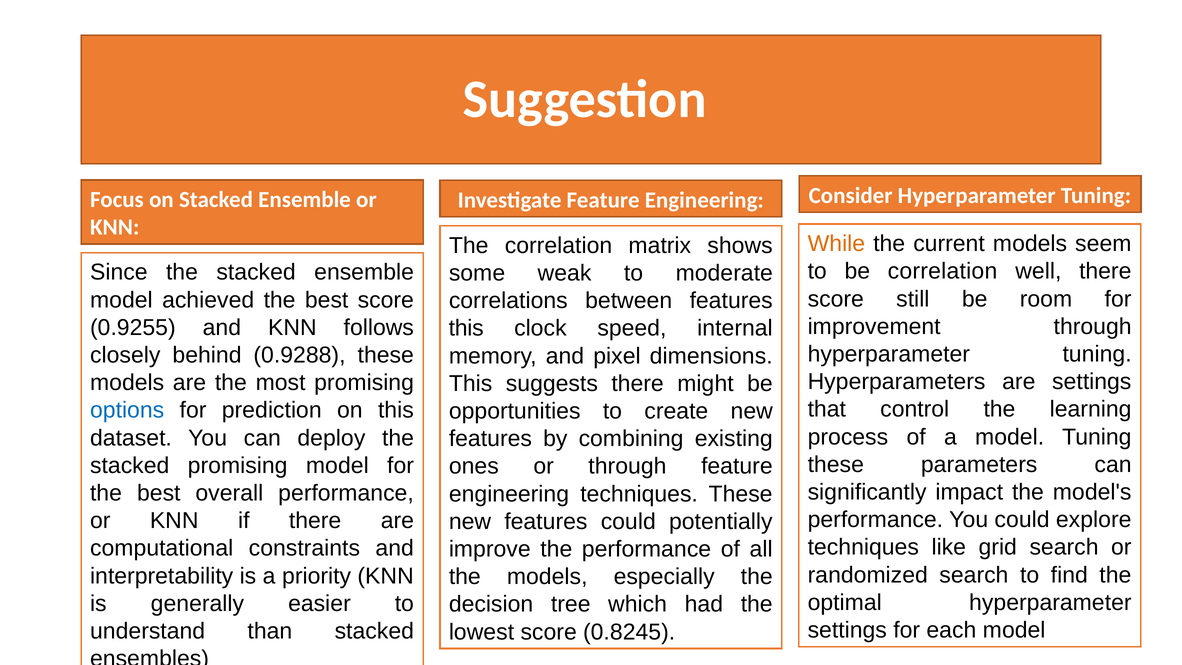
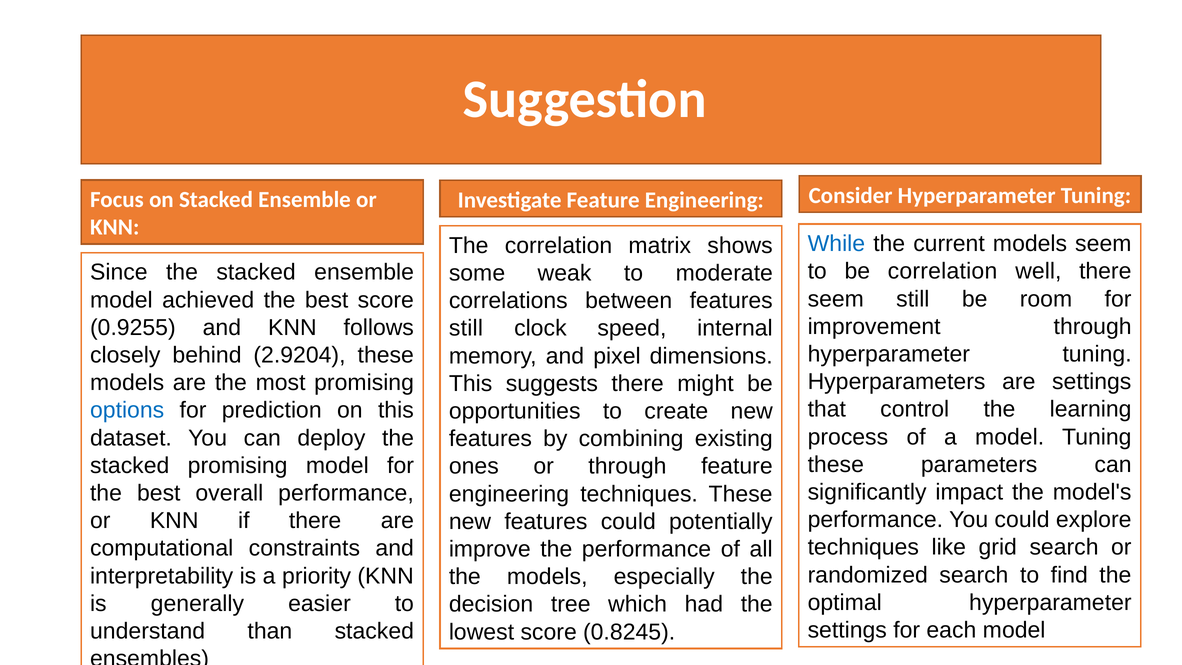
While colour: orange -> blue
score at (836, 299): score -> seem
this at (466, 328): this -> still
0.9288: 0.9288 -> 2.9204
